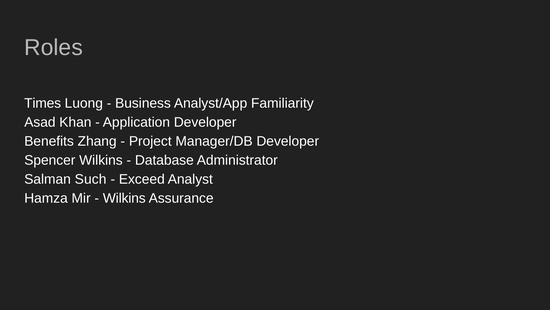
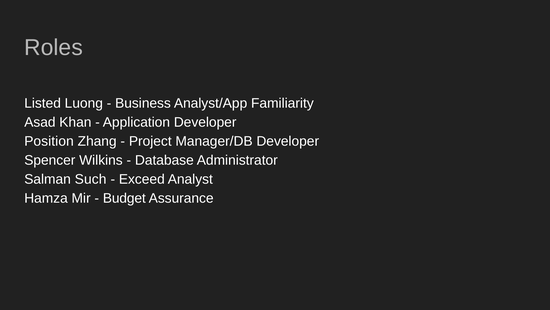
Times: Times -> Listed
Benefits: Benefits -> Position
Wilkins at (124, 198): Wilkins -> Budget
